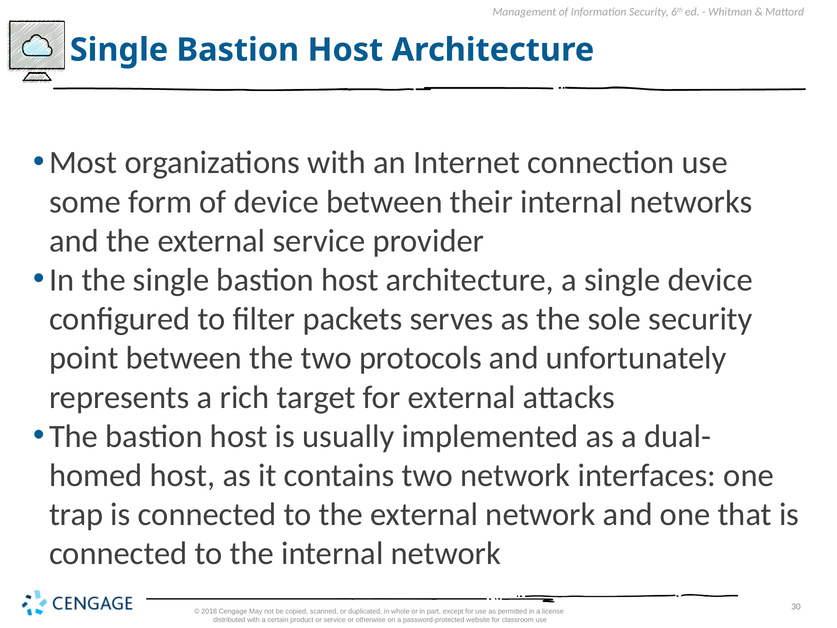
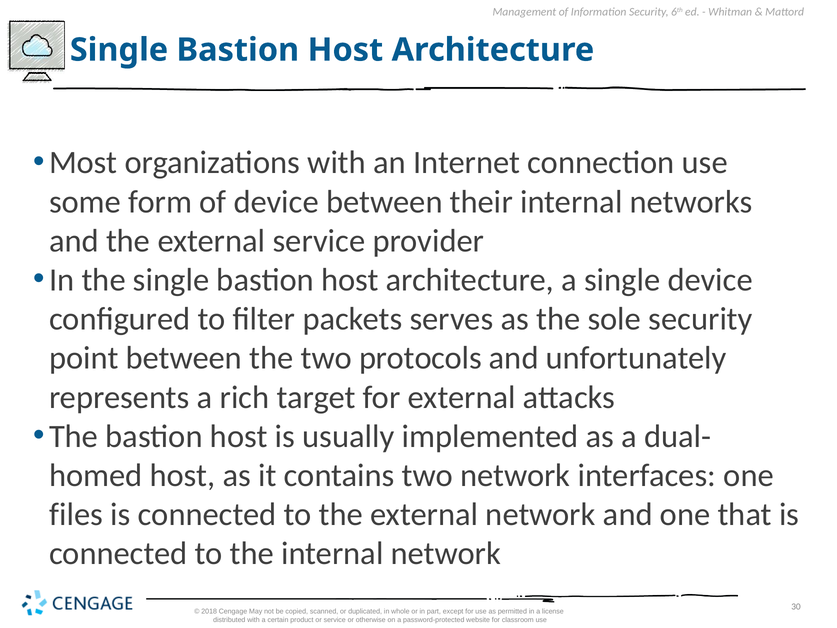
trap: trap -> files
